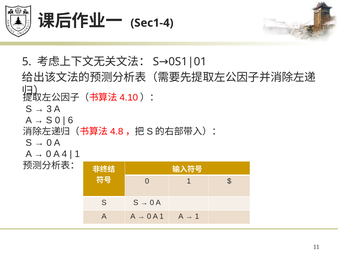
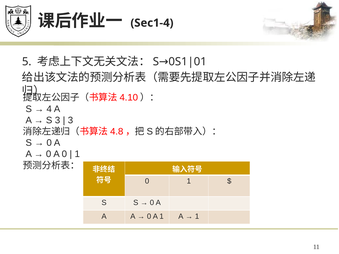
3: 3 -> 4
S 0: 0 -> 3
6 at (70, 120): 6 -> 3
A 4: 4 -> 0
